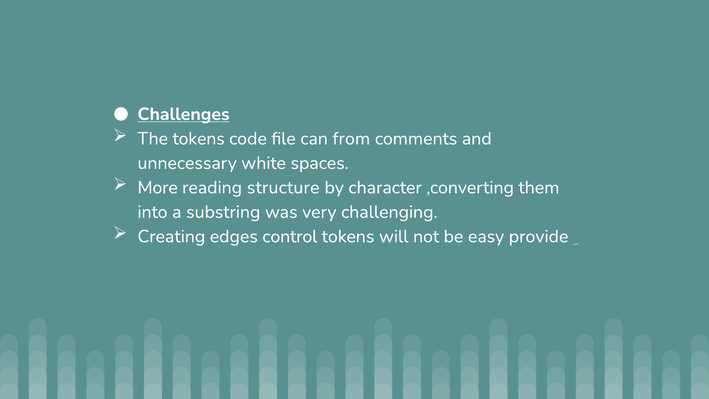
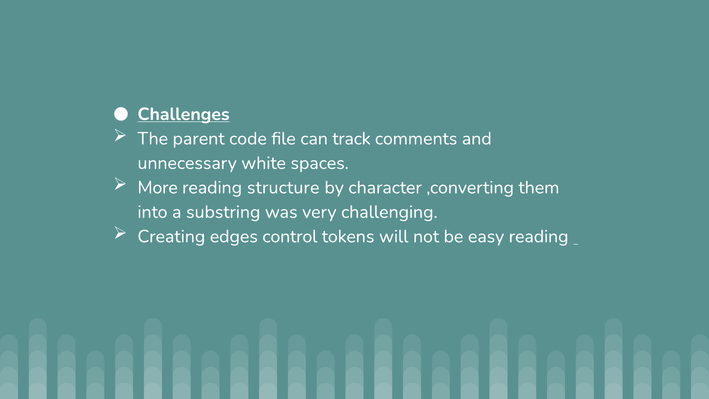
The tokens: tokens -> parent
from: from -> track
easy provide: provide -> reading
